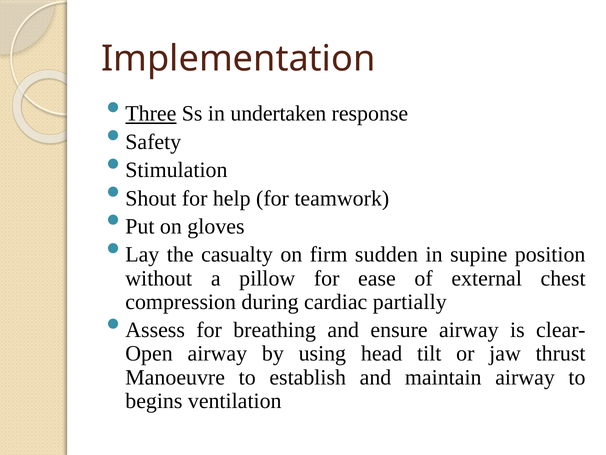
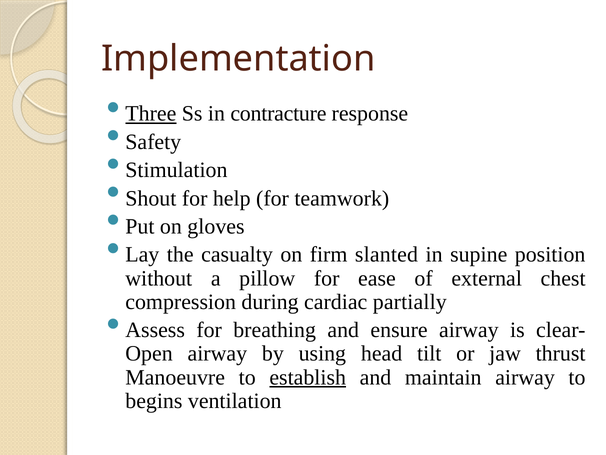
undertaken: undertaken -> contracture
sudden: sudden -> slanted
establish underline: none -> present
